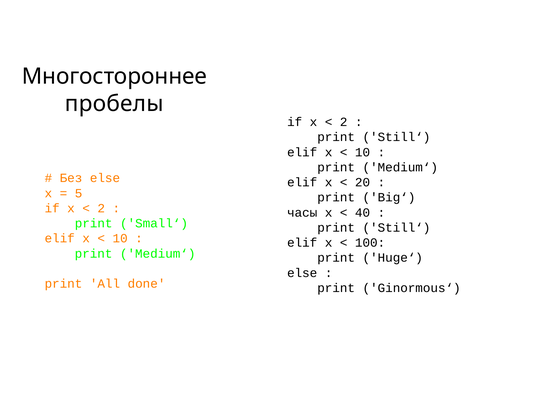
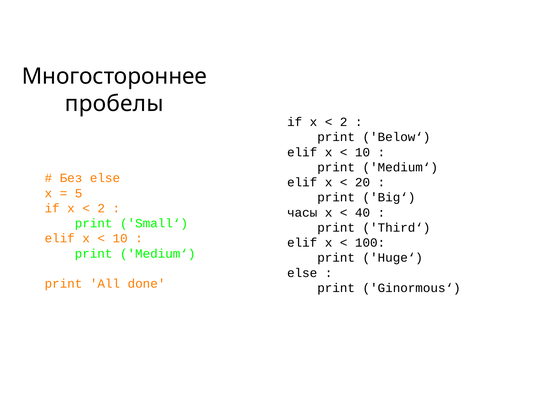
Still‘ at (396, 137): Still‘ -> Below‘
Still‘ at (396, 228): Still‘ -> Third‘
